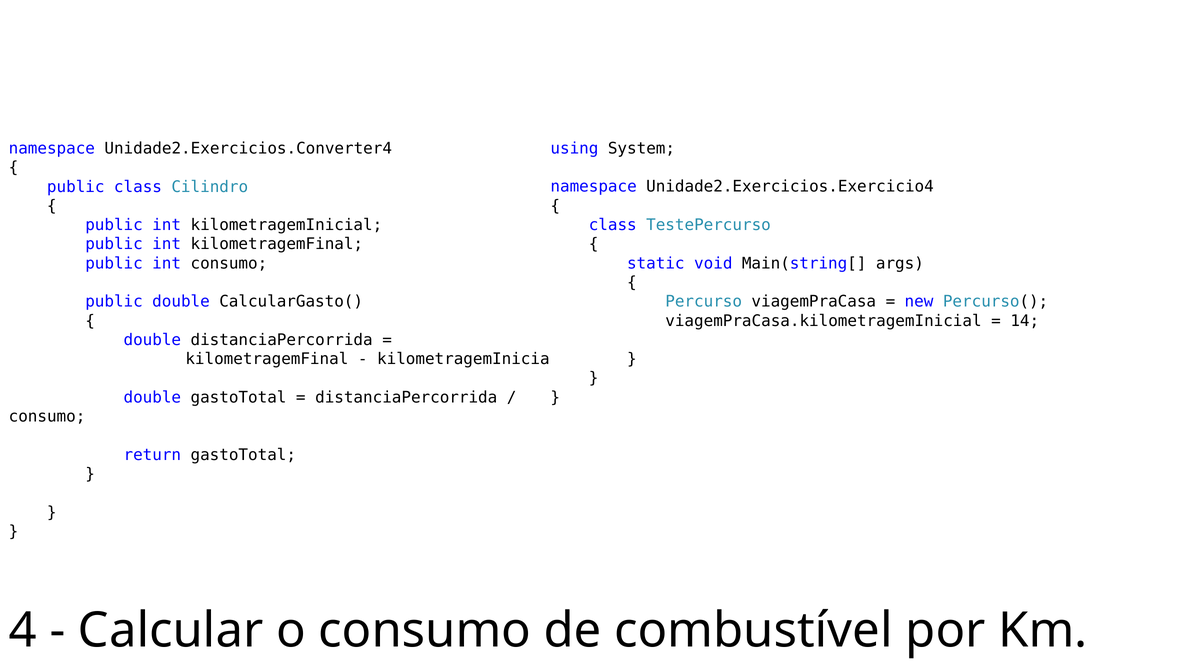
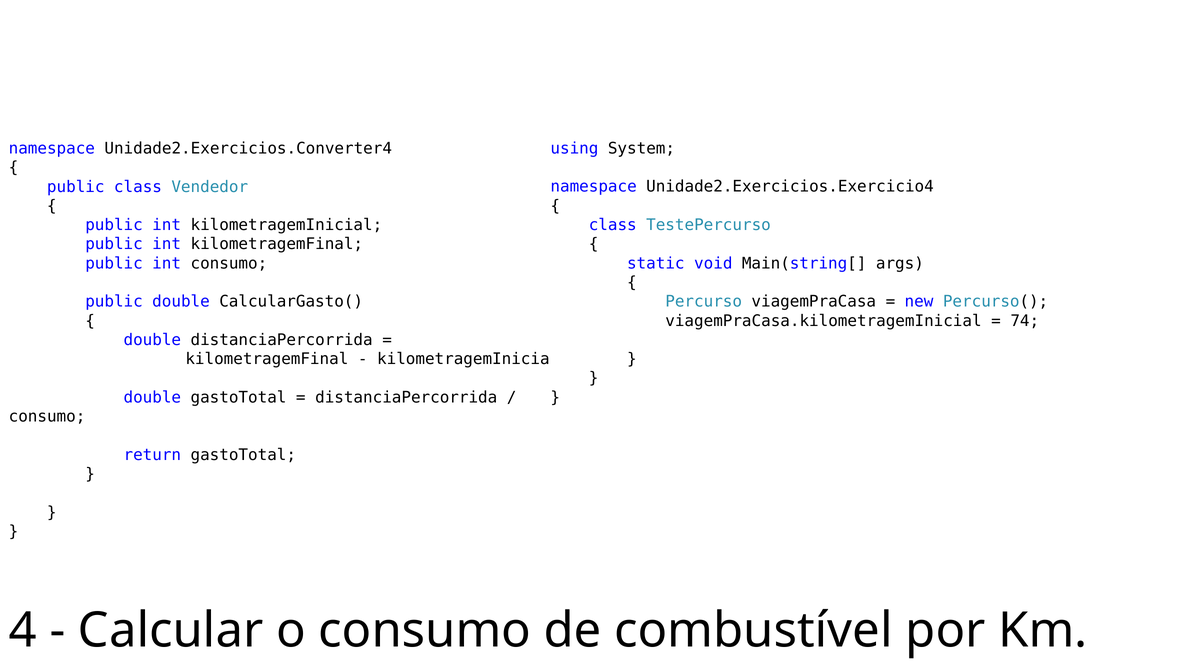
Cilindro: Cilindro -> Vendedor
14: 14 -> 74
